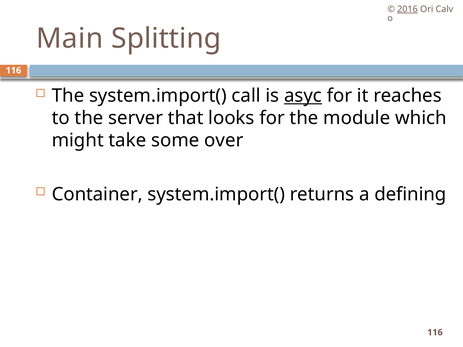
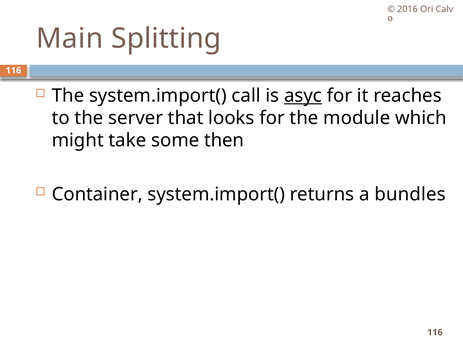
2016 underline: present -> none
over: over -> then
defining: defining -> bundles
